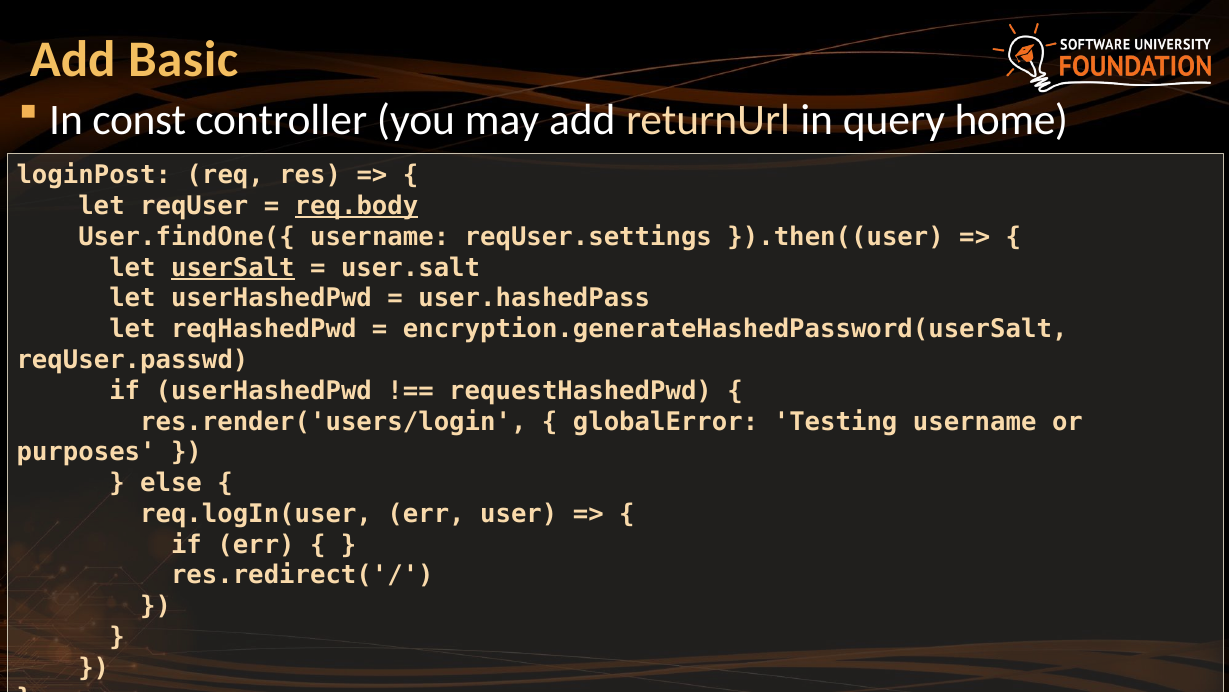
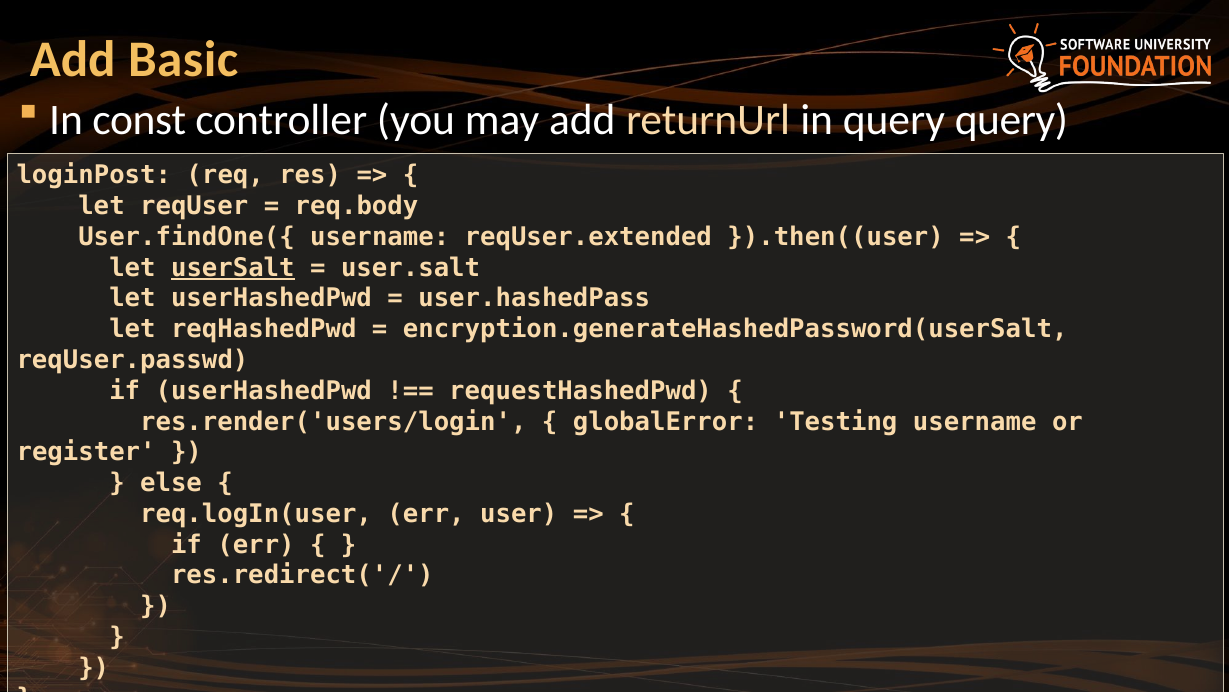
query home: home -> query
req.body underline: present -> none
reqUser.settings: reqUser.settings -> reqUser.extended
purposes: purposes -> register
